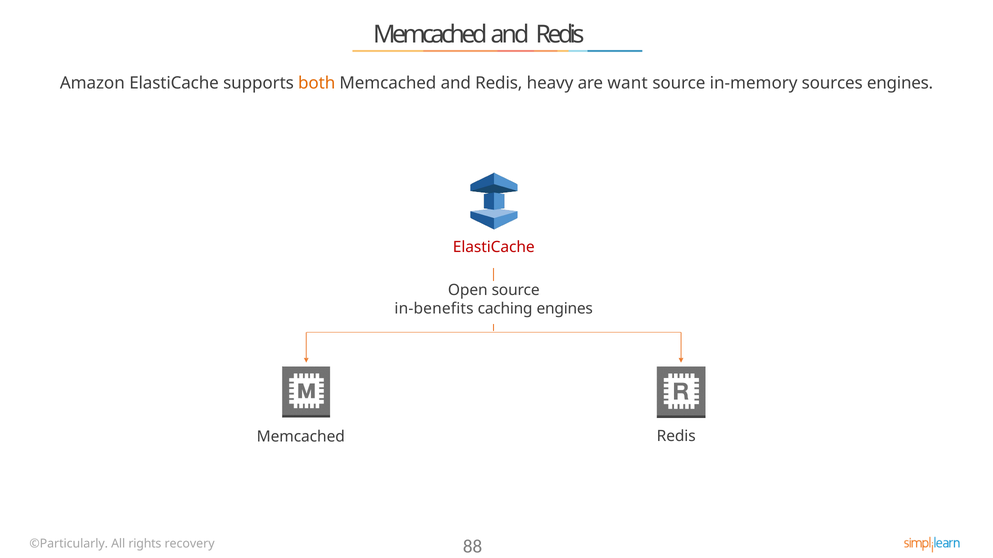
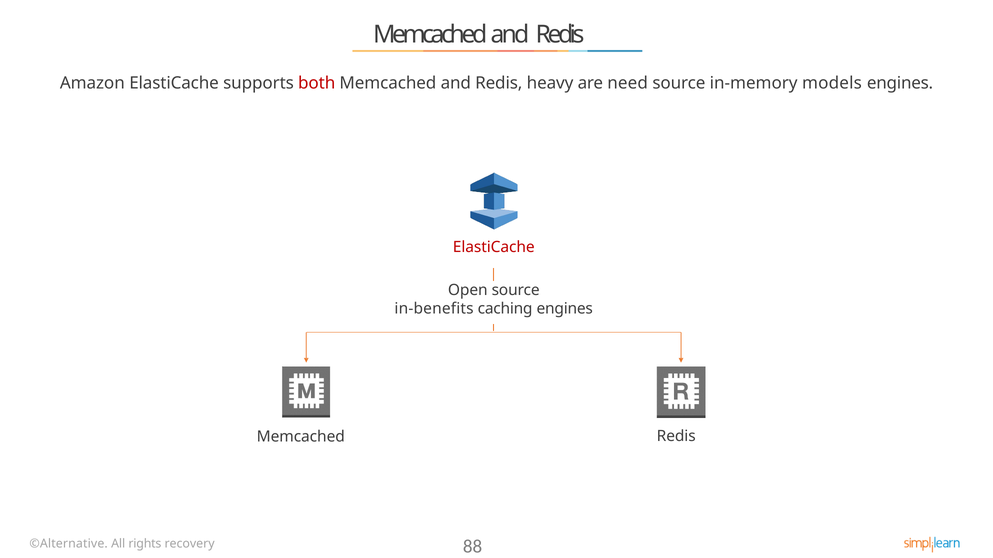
both colour: orange -> red
want: want -> need
sources: sources -> models
©Particularly: ©Particularly -> ©Alternative
